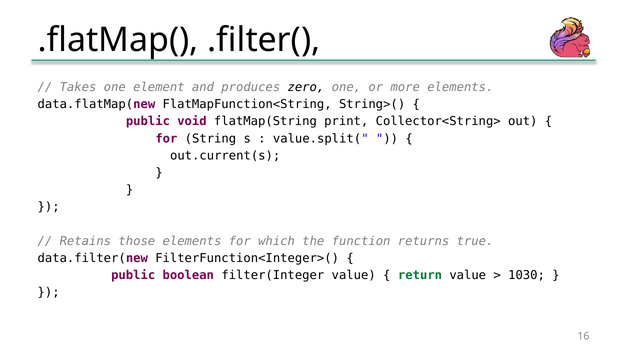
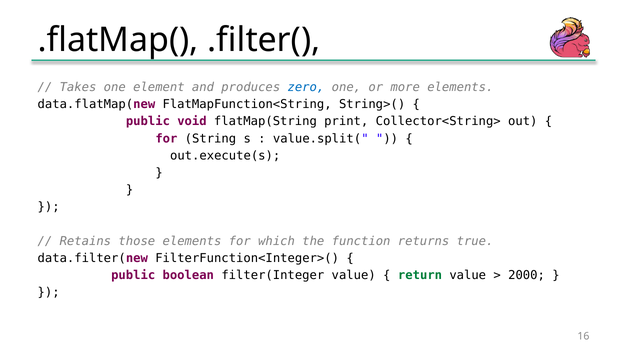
zero colour: black -> blue
out.current(s: out.current(s -> out.execute(s
1030: 1030 -> 2000
